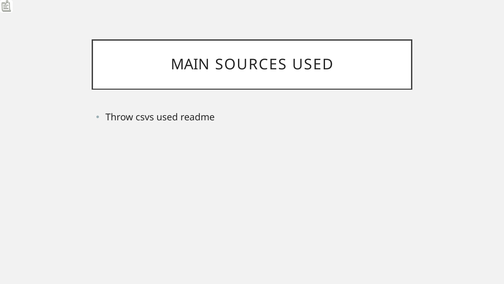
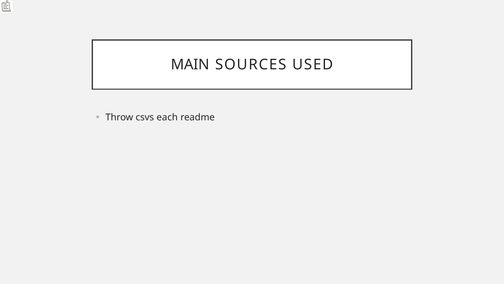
csvs used: used -> each
